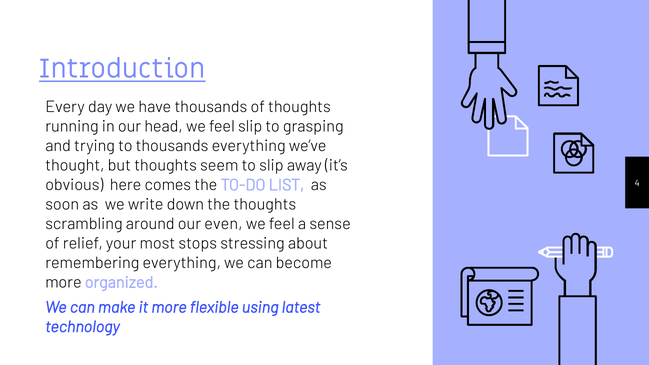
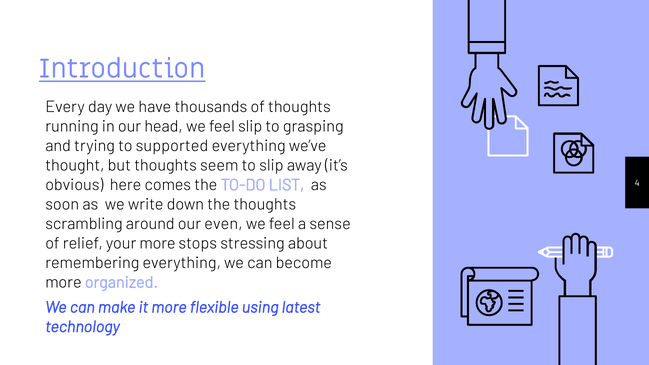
to thousands: thousands -> supported
your most: most -> more
